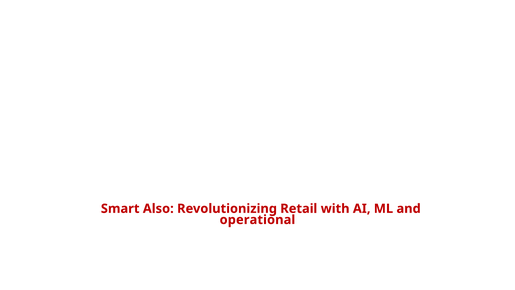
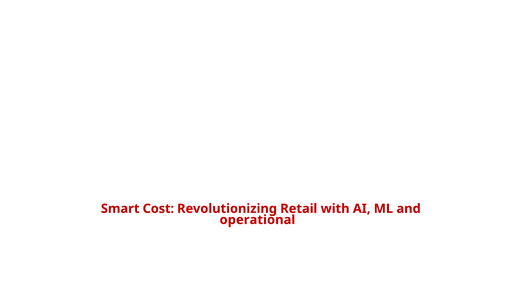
Also: Also -> Cost
